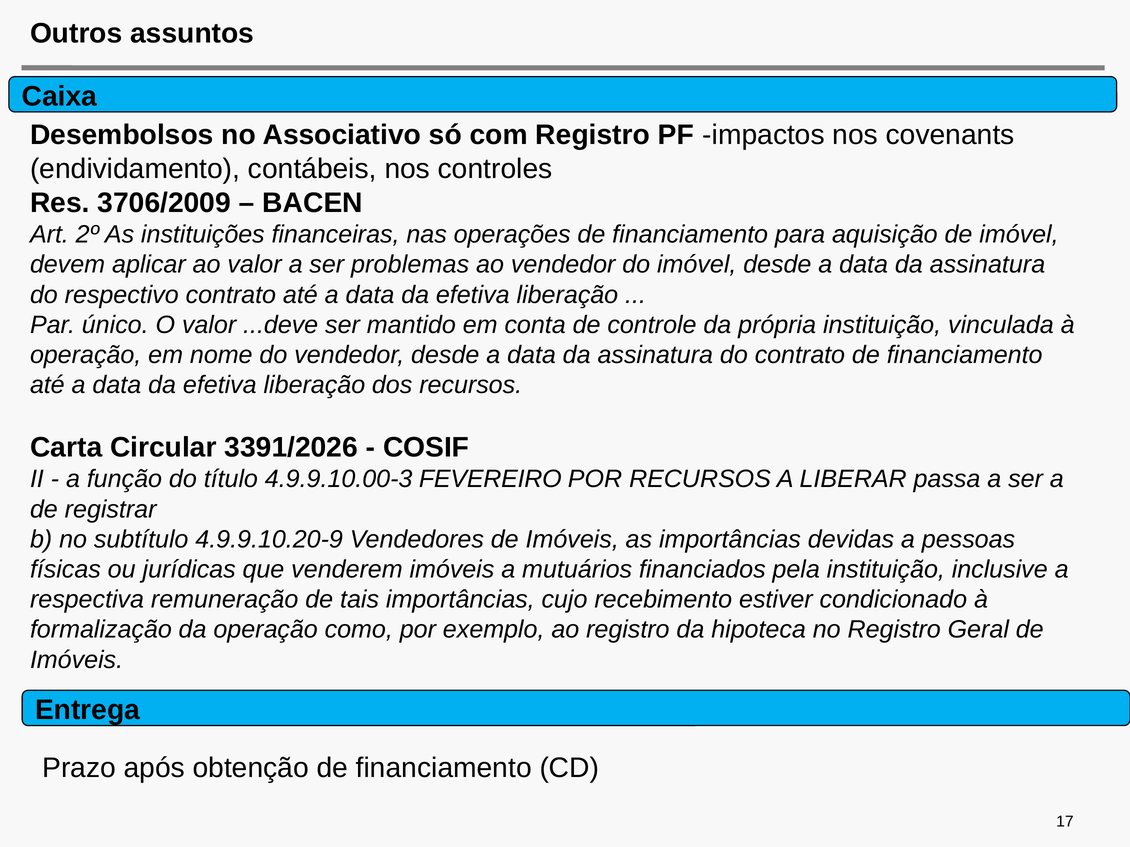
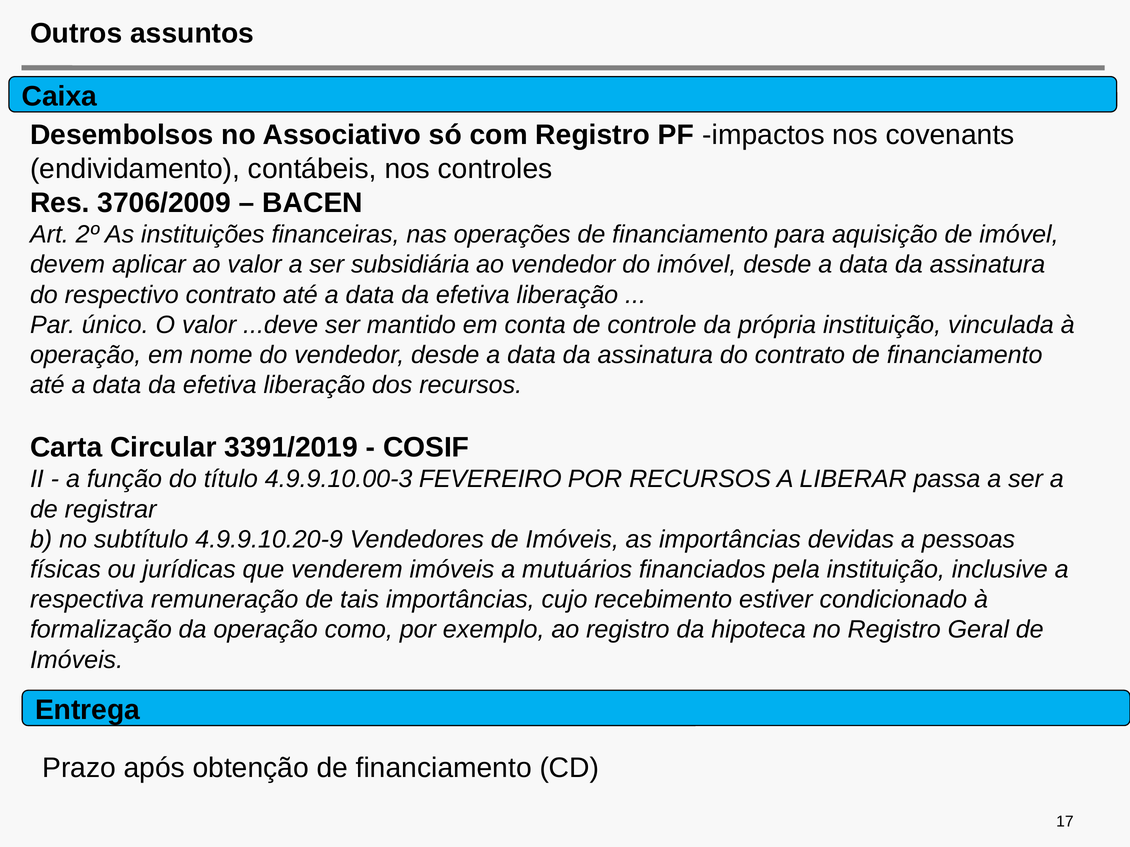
problemas: problemas -> subsidiária
3391/2026: 3391/2026 -> 3391/2019
